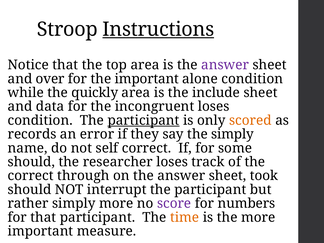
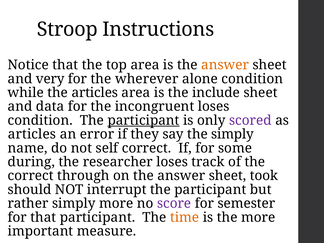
Instructions underline: present -> none
answer at (225, 65) colour: purple -> orange
over: over -> very
the important: important -> wherever
the quickly: quickly -> articles
scored colour: orange -> purple
records at (32, 134): records -> articles
should at (31, 162): should -> during
numbers: numbers -> semester
